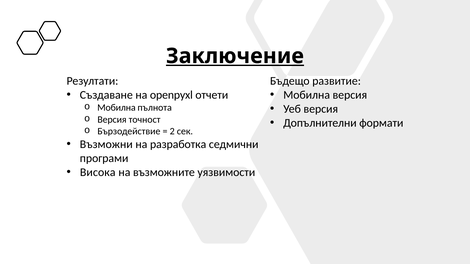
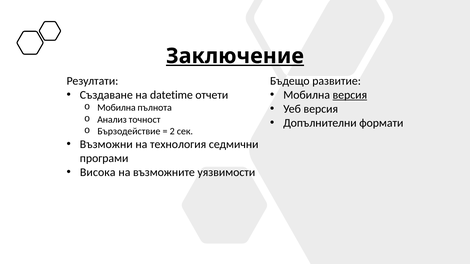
openpyxl: openpyxl -> datetime
версия at (350, 95) underline: none -> present
Версия at (112, 120): Версия -> Анализ
разработка: разработка -> технология
